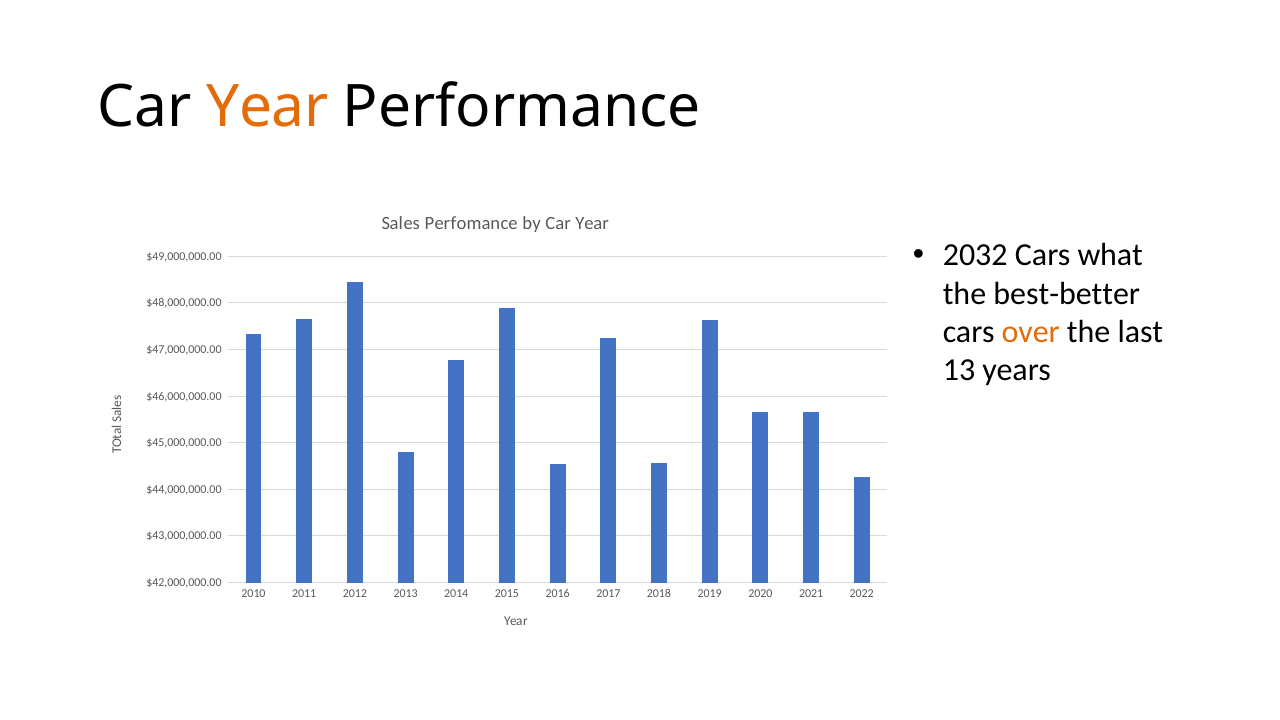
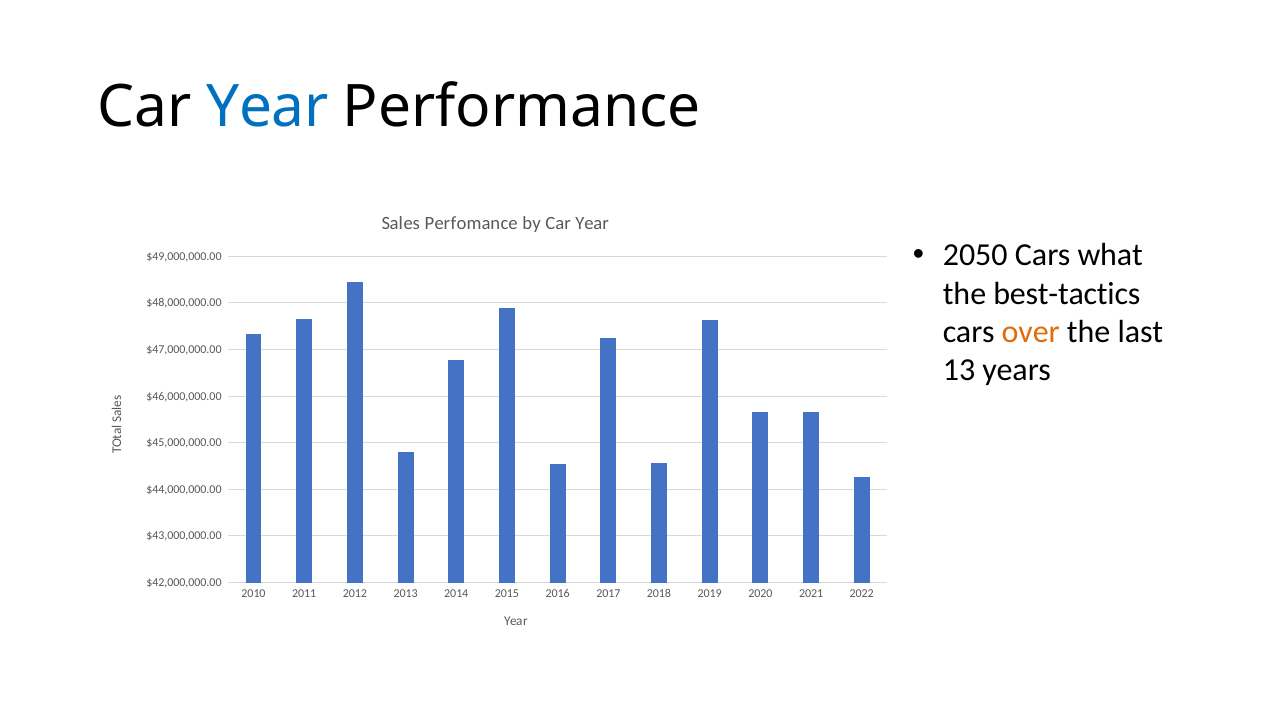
Year at (268, 108) colour: orange -> blue
2032: 2032 -> 2050
best-better: best-better -> best-tactics
